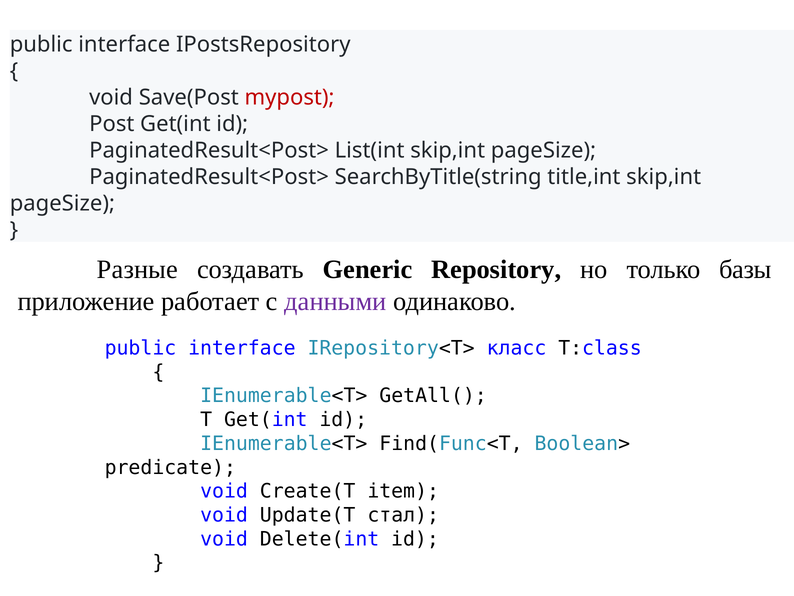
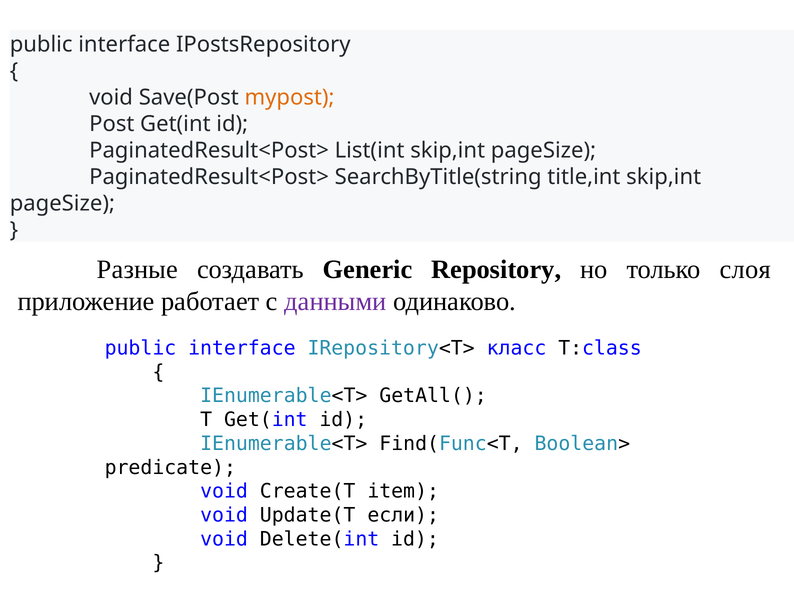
mypost colour: red -> orange
базы: базы -> слоя
стал: стал -> если
